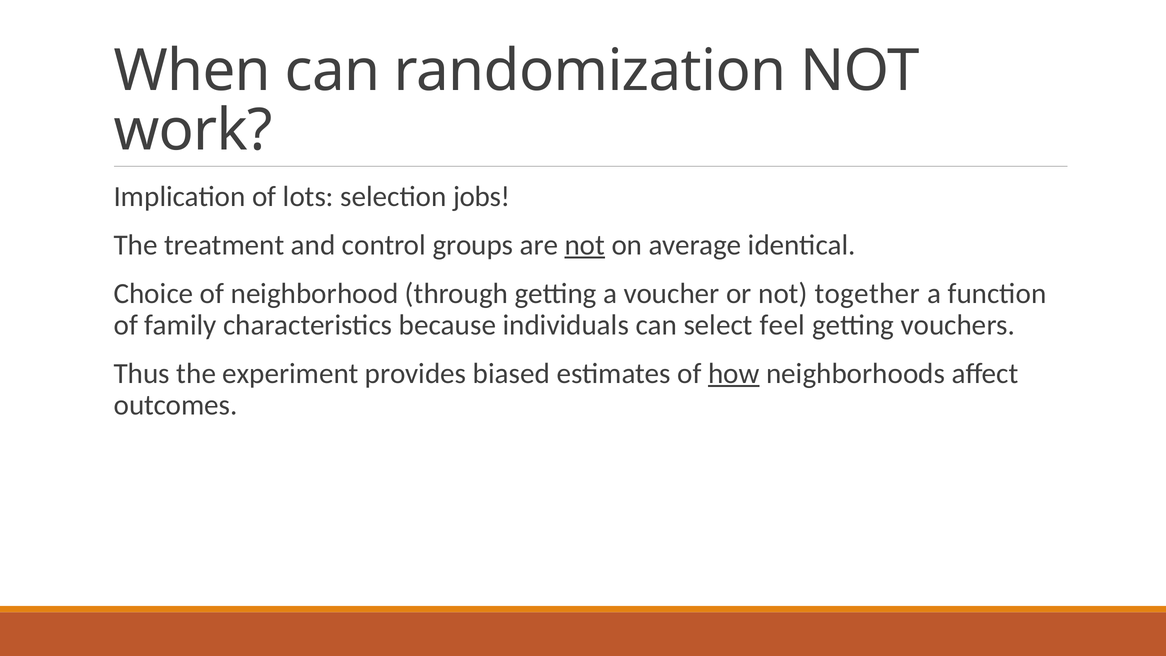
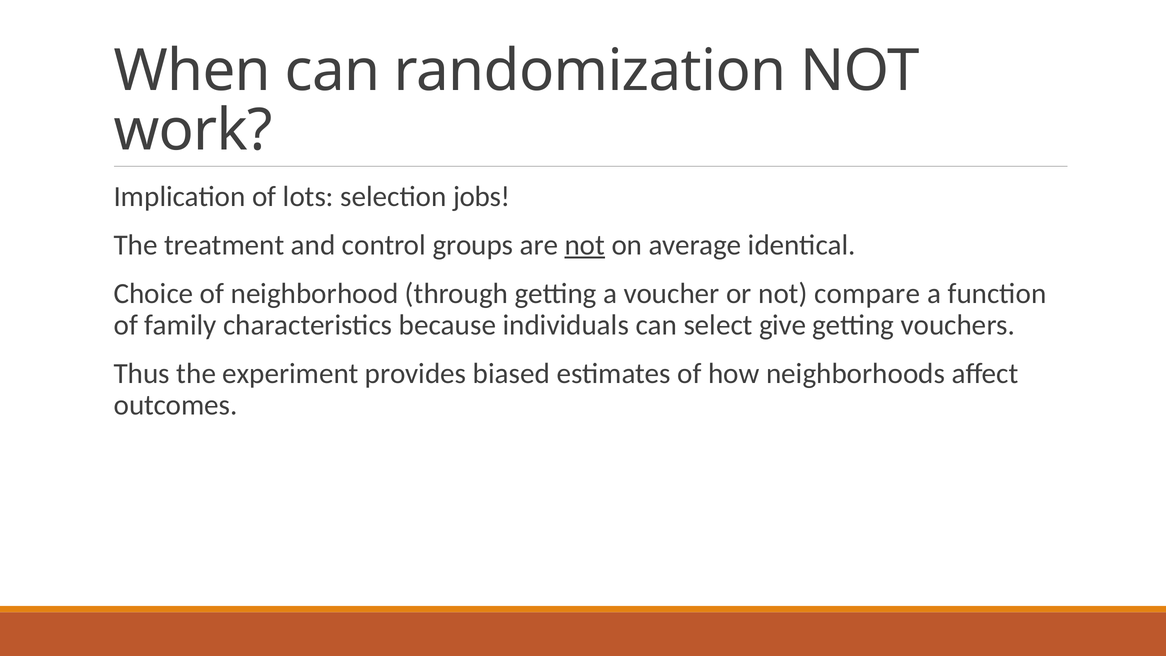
together: together -> compare
feel: feel -> give
how underline: present -> none
